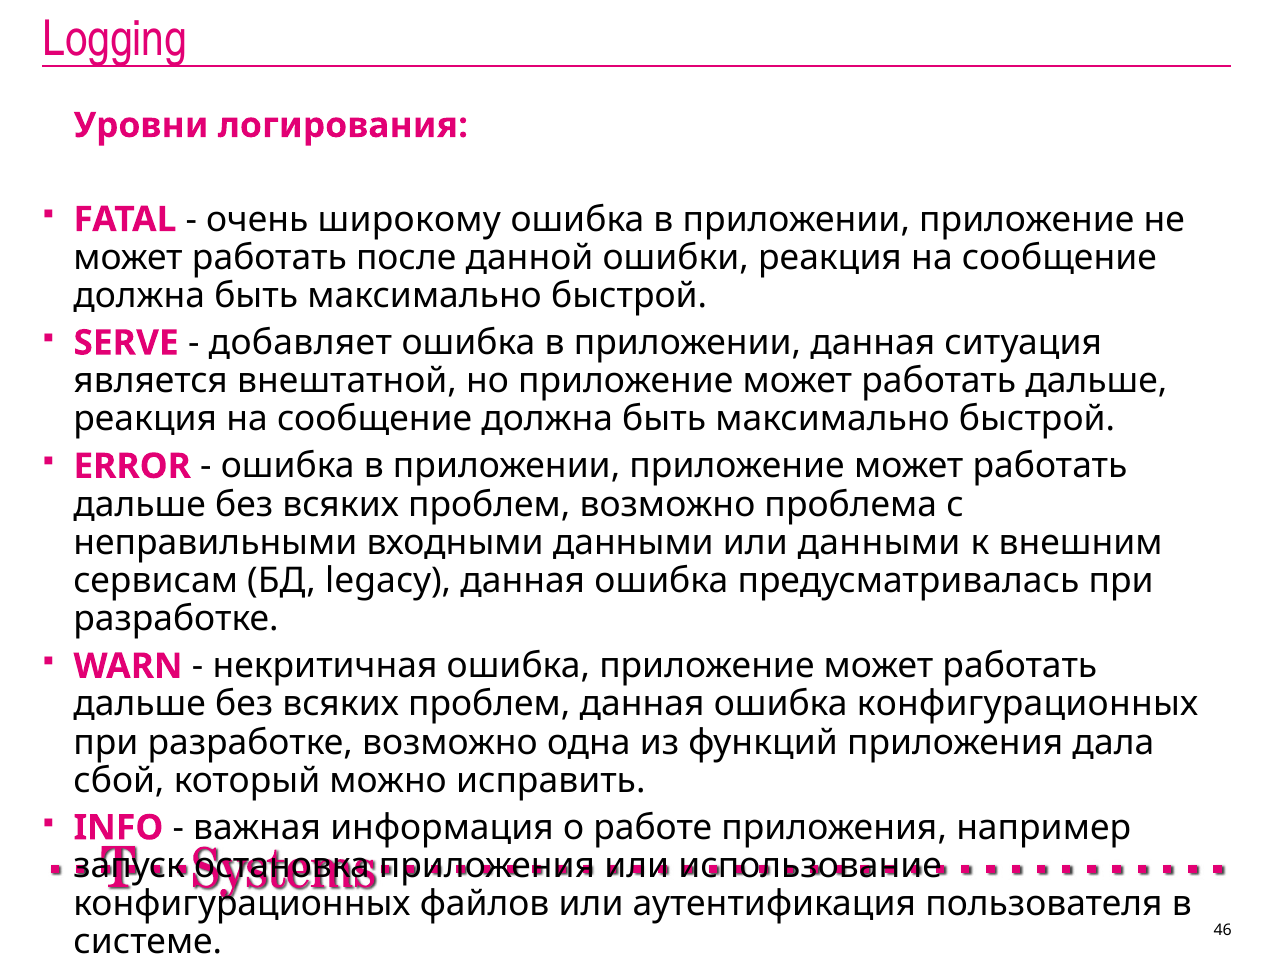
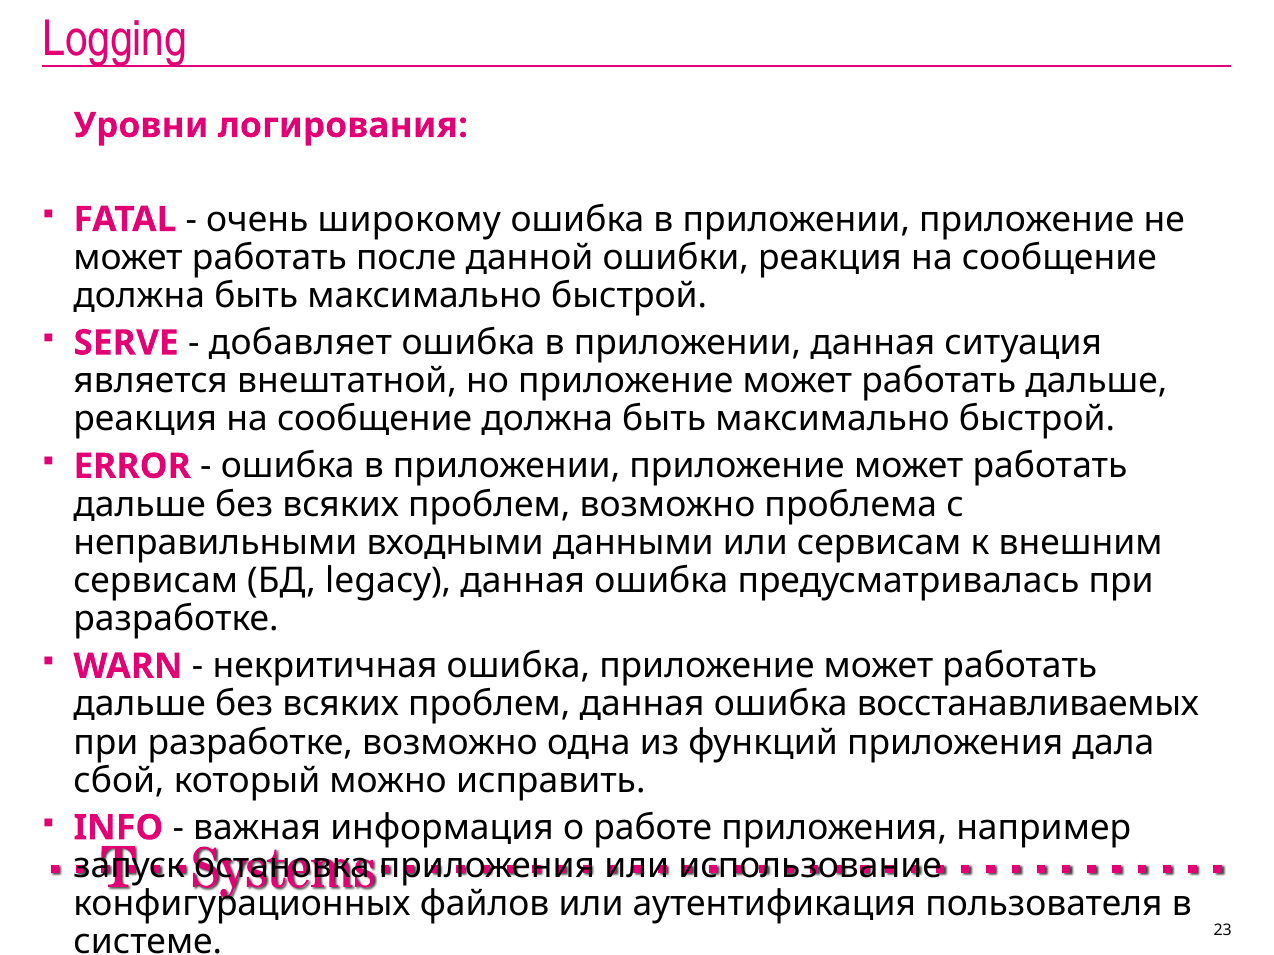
или данными: данными -> сервисам
ошибка конфигурационных: конфигурационных -> восстанавливаемых
46: 46 -> 23
